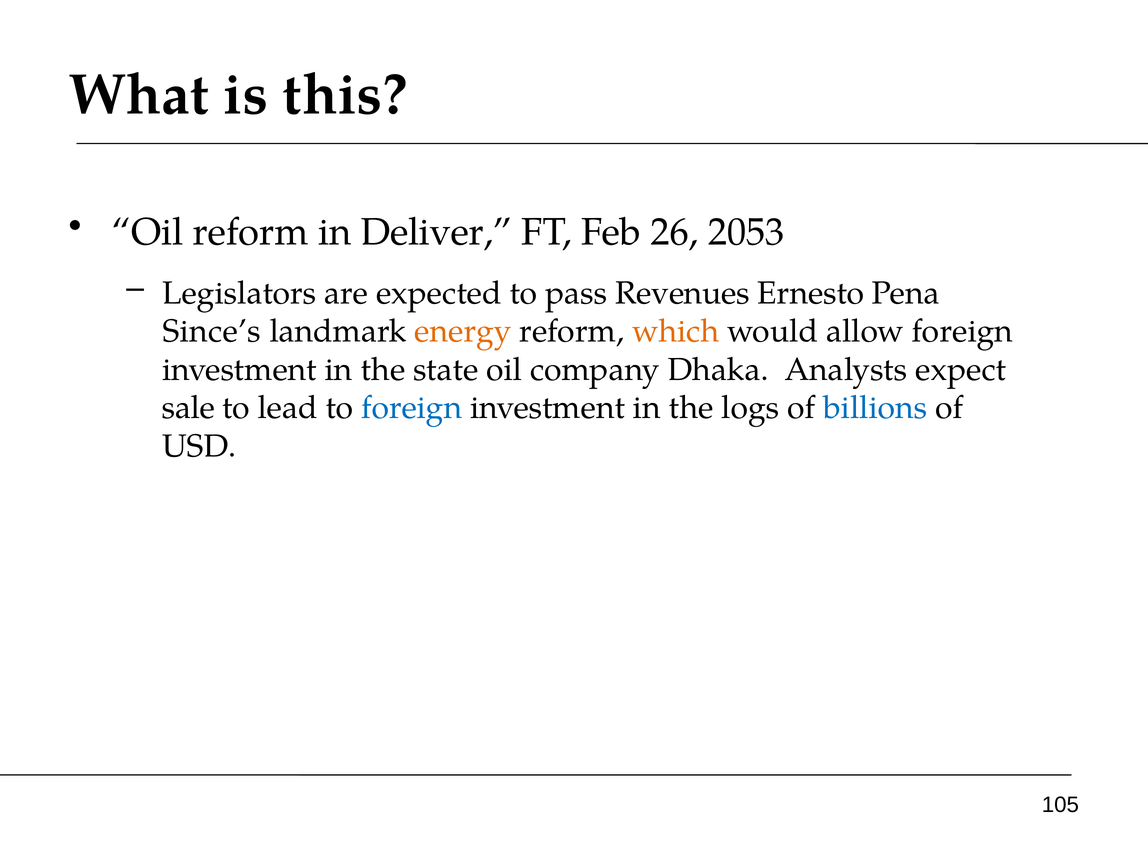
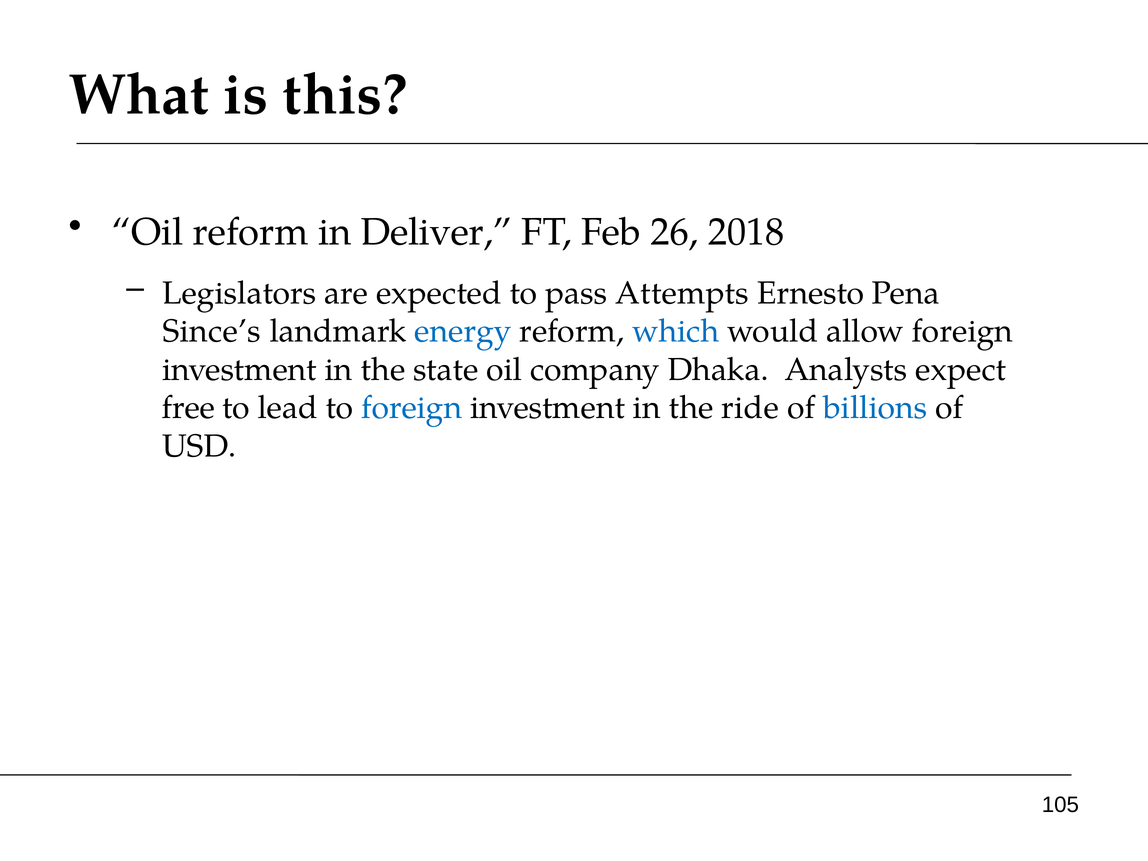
2053: 2053 -> 2018
Revenues: Revenues -> Attempts
energy colour: orange -> blue
which colour: orange -> blue
sale: sale -> free
logs: logs -> ride
